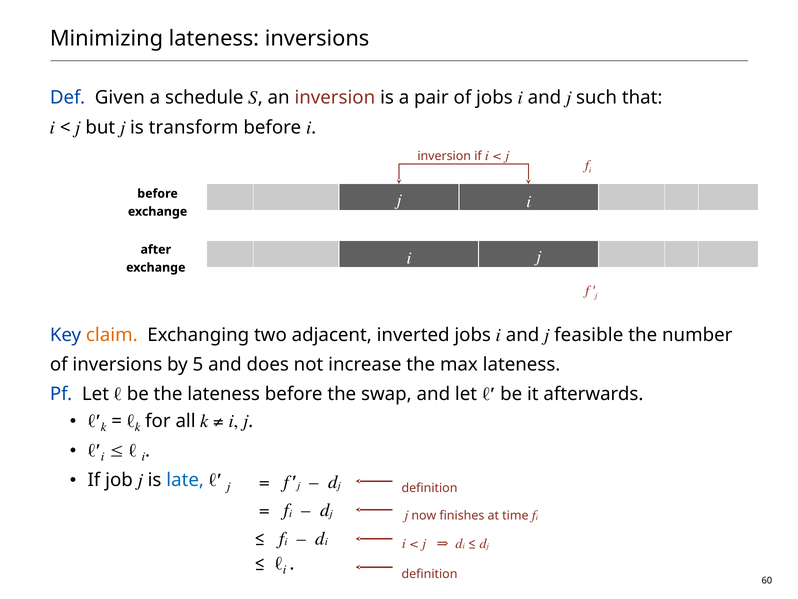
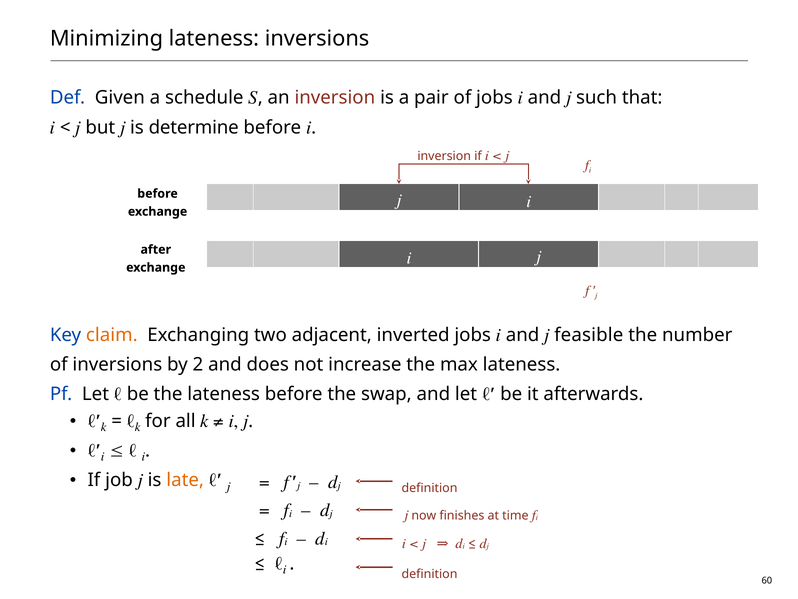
transform: transform -> determine
5: 5 -> 2
late colour: blue -> orange
